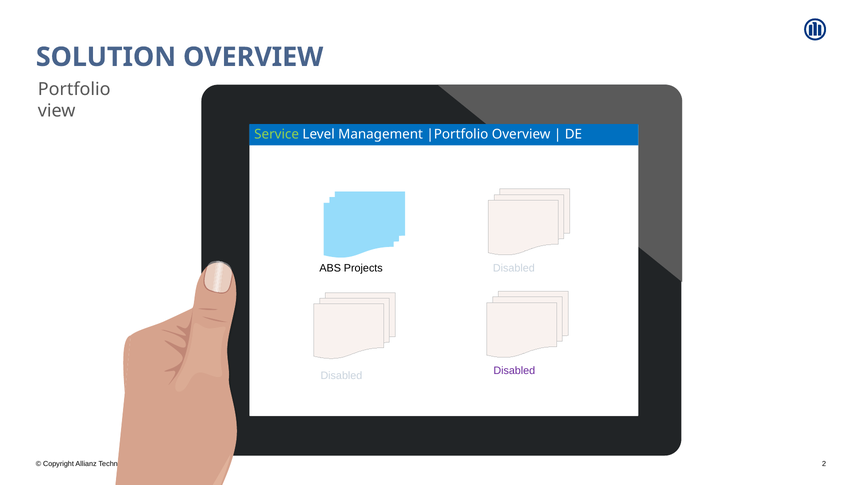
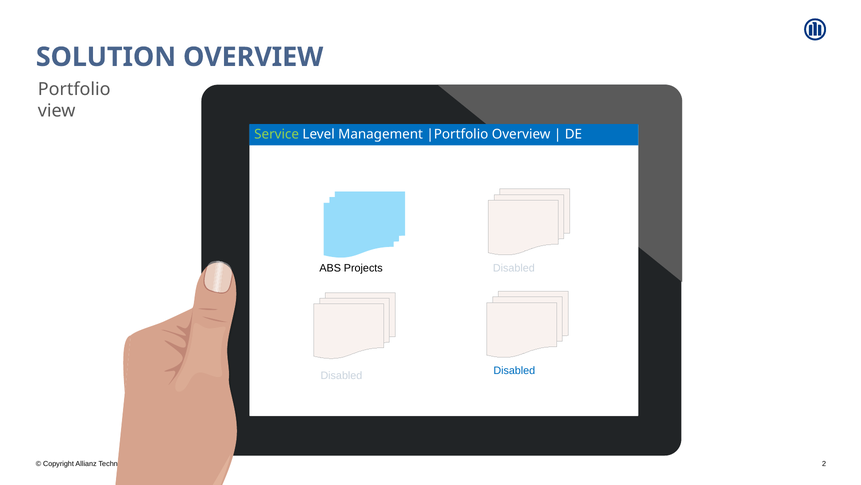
Disabled at (514, 370) colour: purple -> blue
